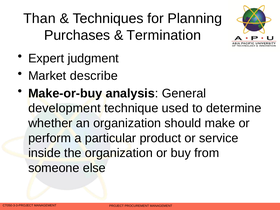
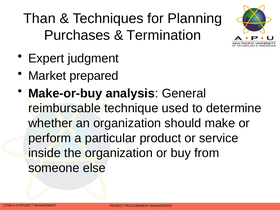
describe: describe -> prepared
development: development -> reimbursable
